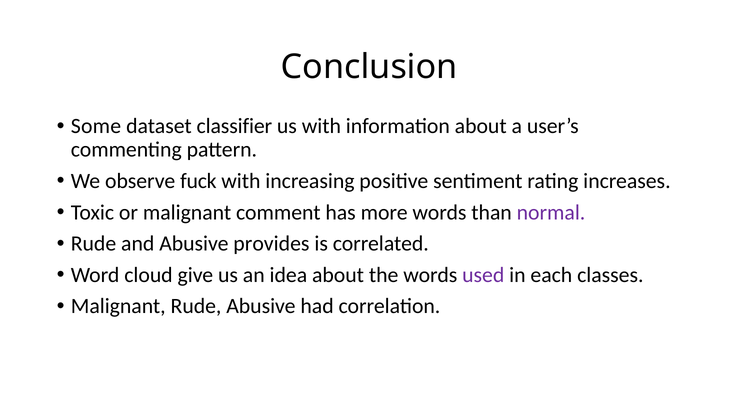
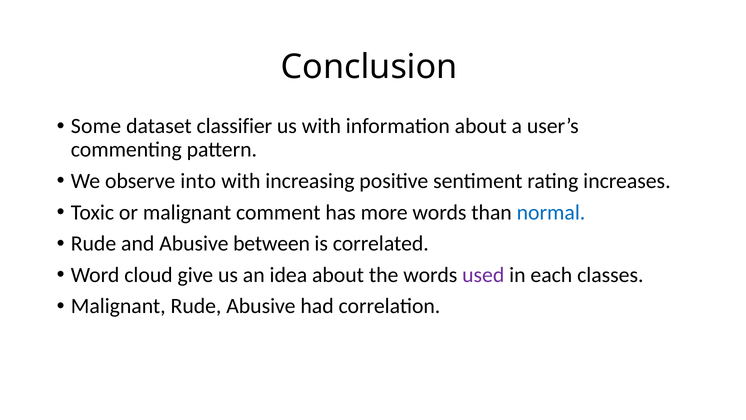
fuck: fuck -> into
normal colour: purple -> blue
provides: provides -> between
